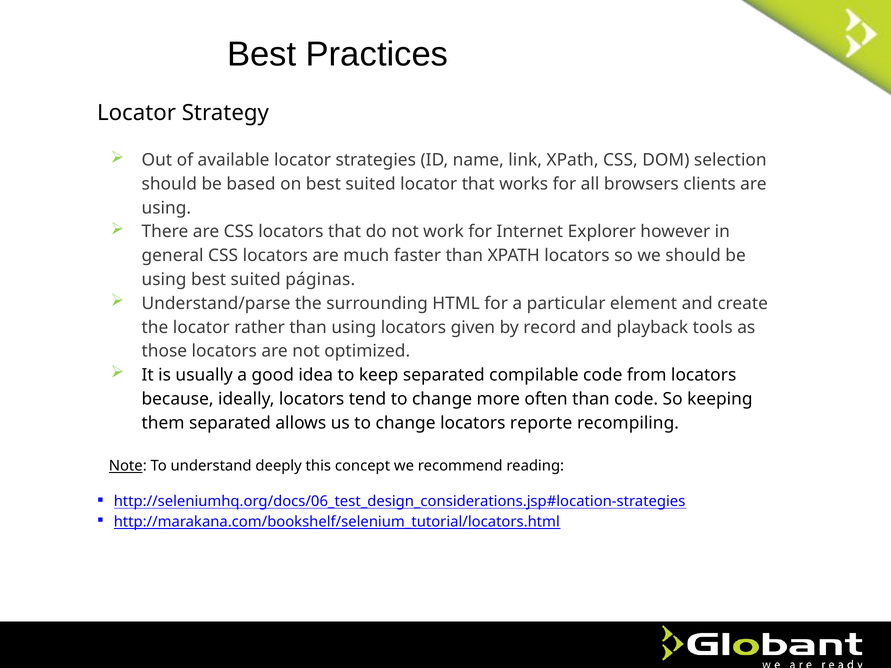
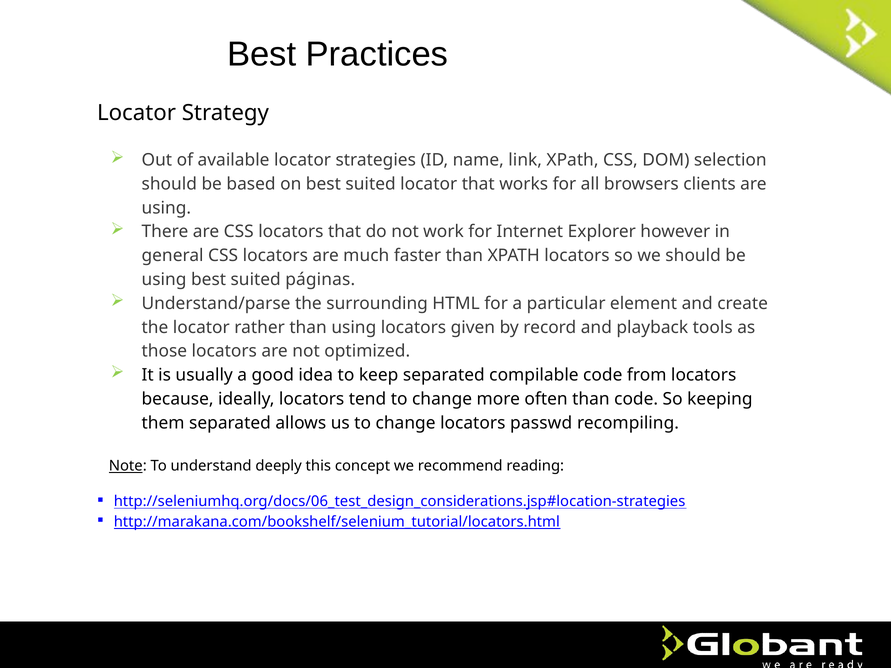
reporte: reporte -> passwd
